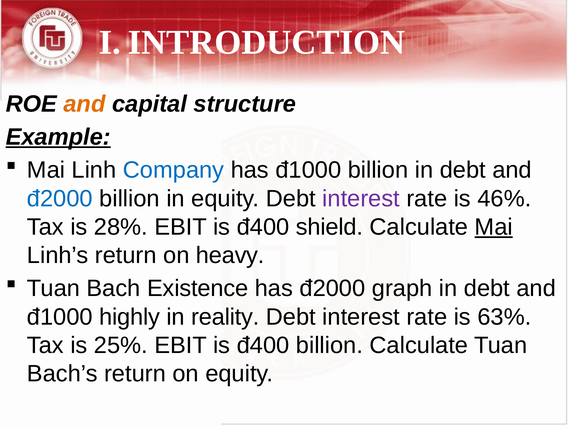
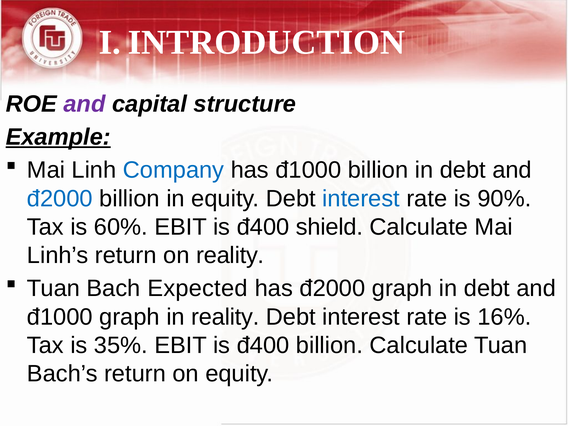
and at (84, 104) colour: orange -> purple
interest at (361, 199) colour: purple -> blue
46%: 46% -> 90%
28%: 28% -> 60%
Mai at (494, 227) underline: present -> none
on heavy: heavy -> reality
Existence: Existence -> Expected
đ1000 highly: highly -> graph
63%: 63% -> 16%
25%: 25% -> 35%
